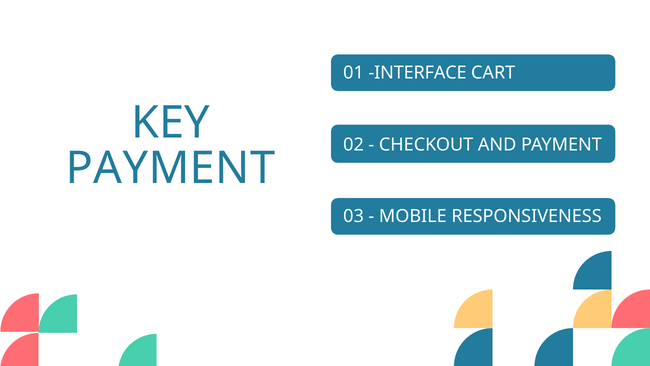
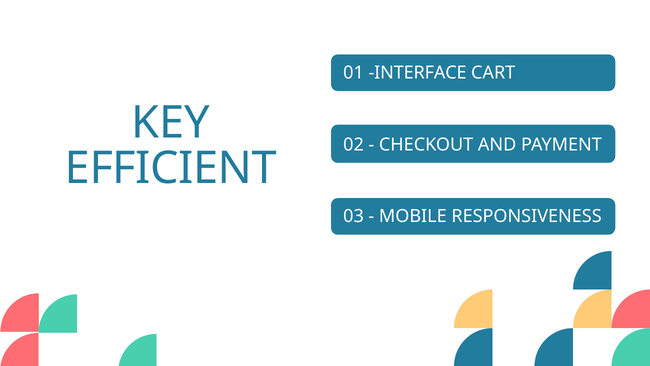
PAYMENT at (170, 168): PAYMENT -> EFFICIENT
